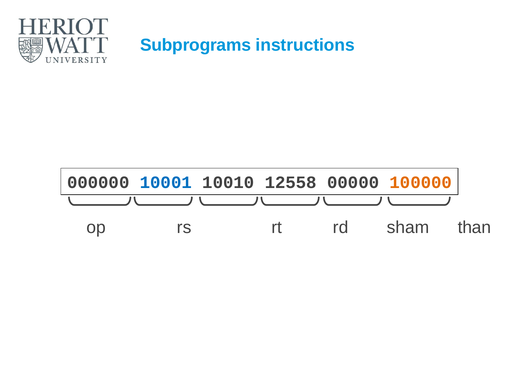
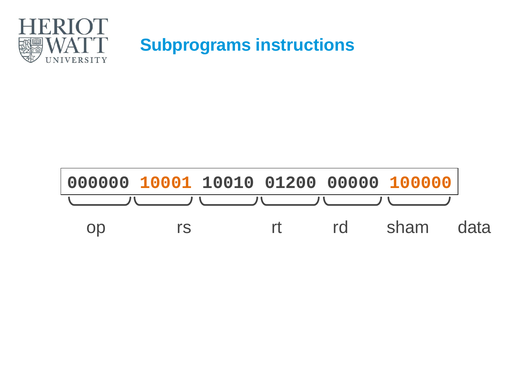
10001 colour: blue -> orange
12558: 12558 -> 01200
than: than -> data
